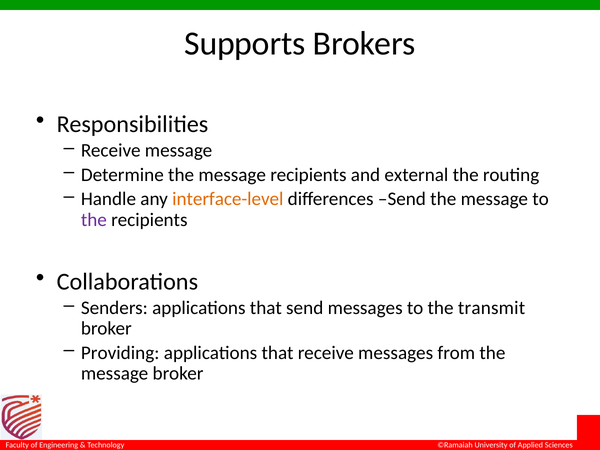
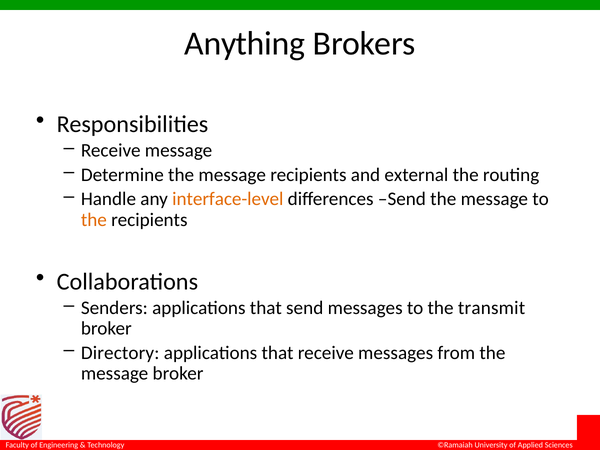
Supports: Supports -> Anything
the at (94, 220) colour: purple -> orange
Providing: Providing -> Directory
